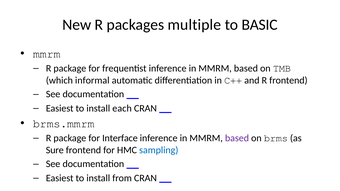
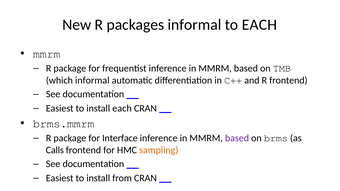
packages multiple: multiple -> informal
to BASIC: BASIC -> EACH
Sure: Sure -> Calls
sampling colour: blue -> orange
